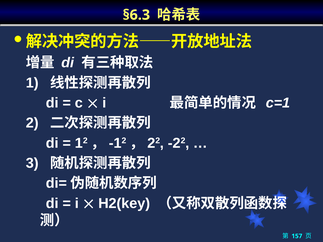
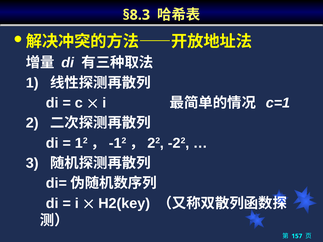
§6.3: §6.3 -> §8.3
